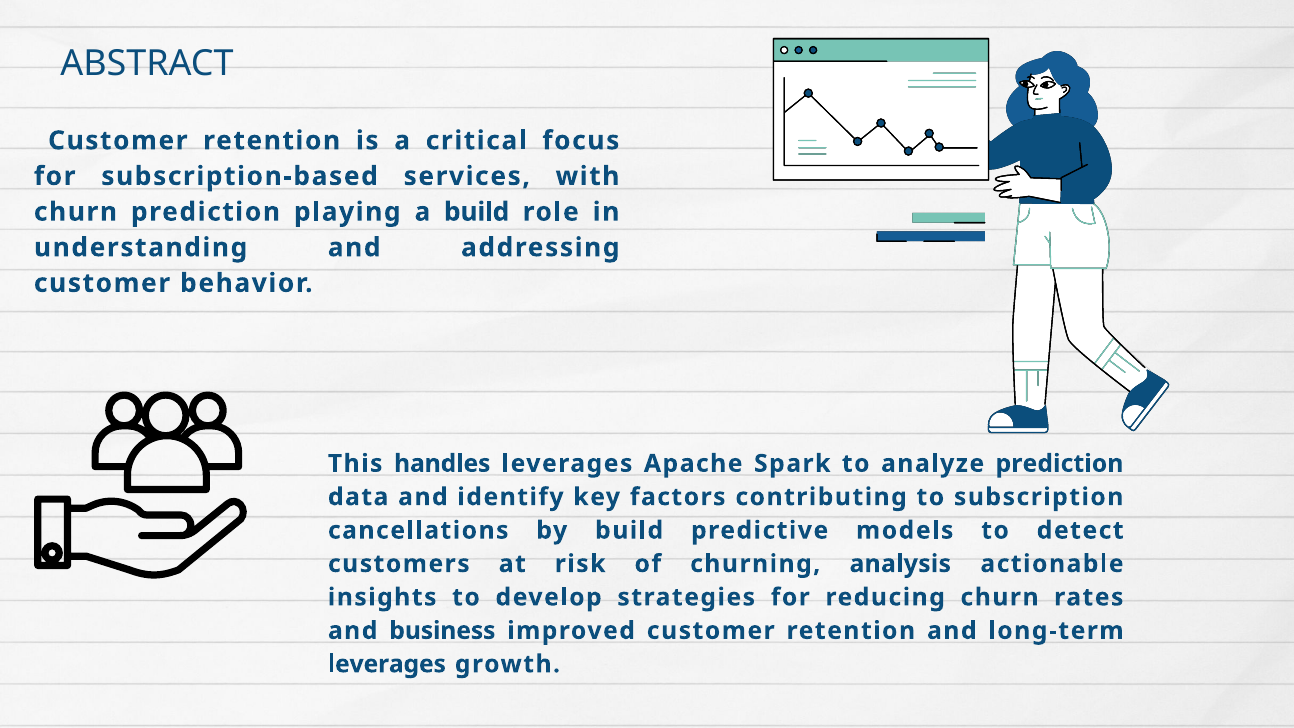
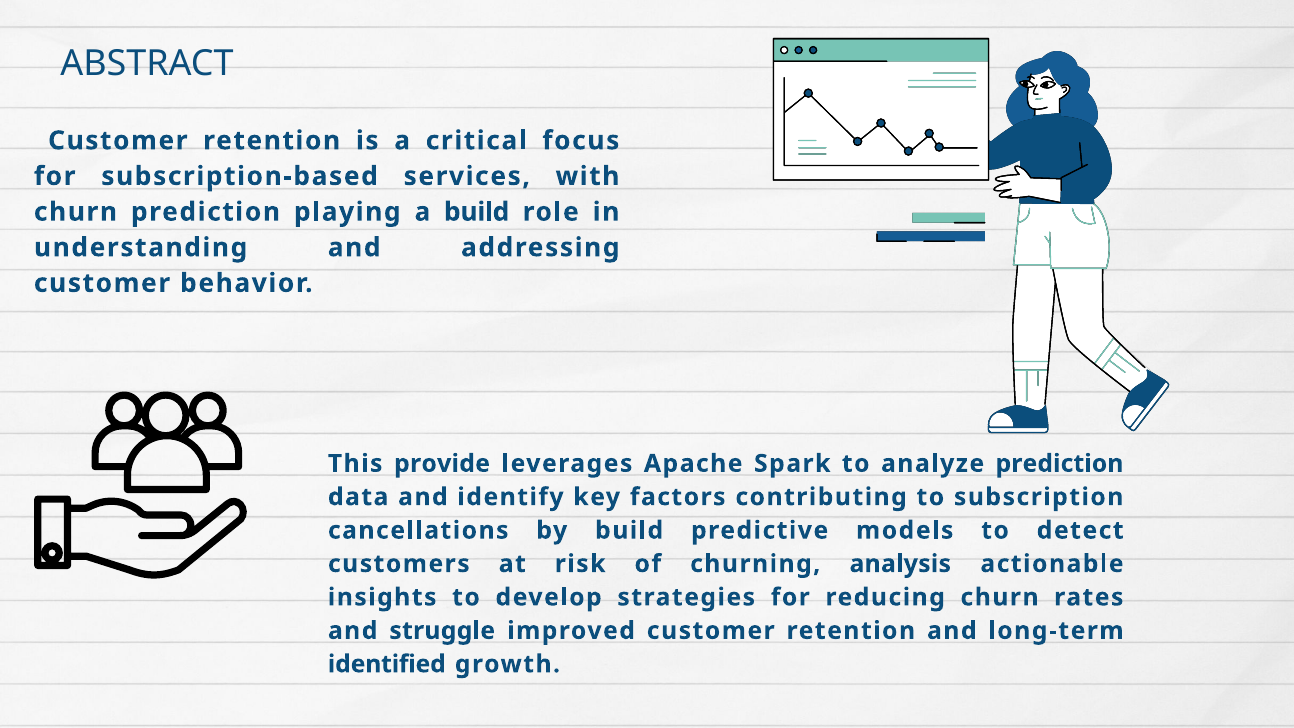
handles: handles -> provide
business: business -> struggle
leverages at (387, 664): leverages -> identified
